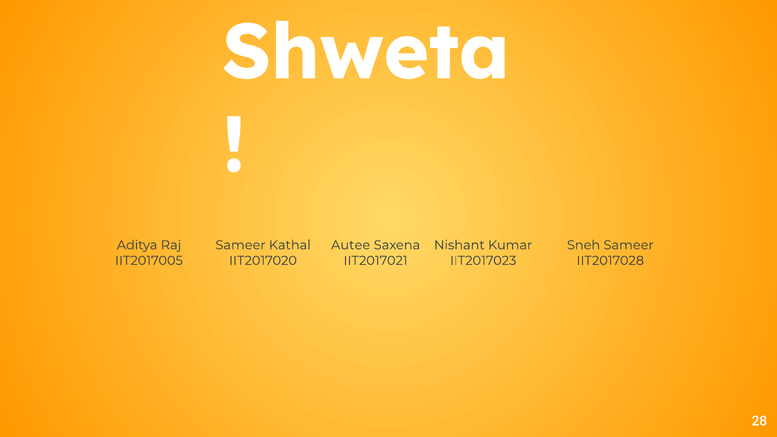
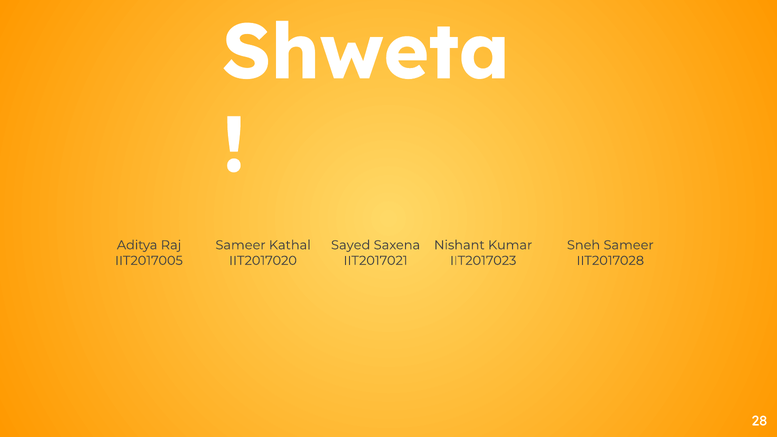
Autee: Autee -> Sayed
